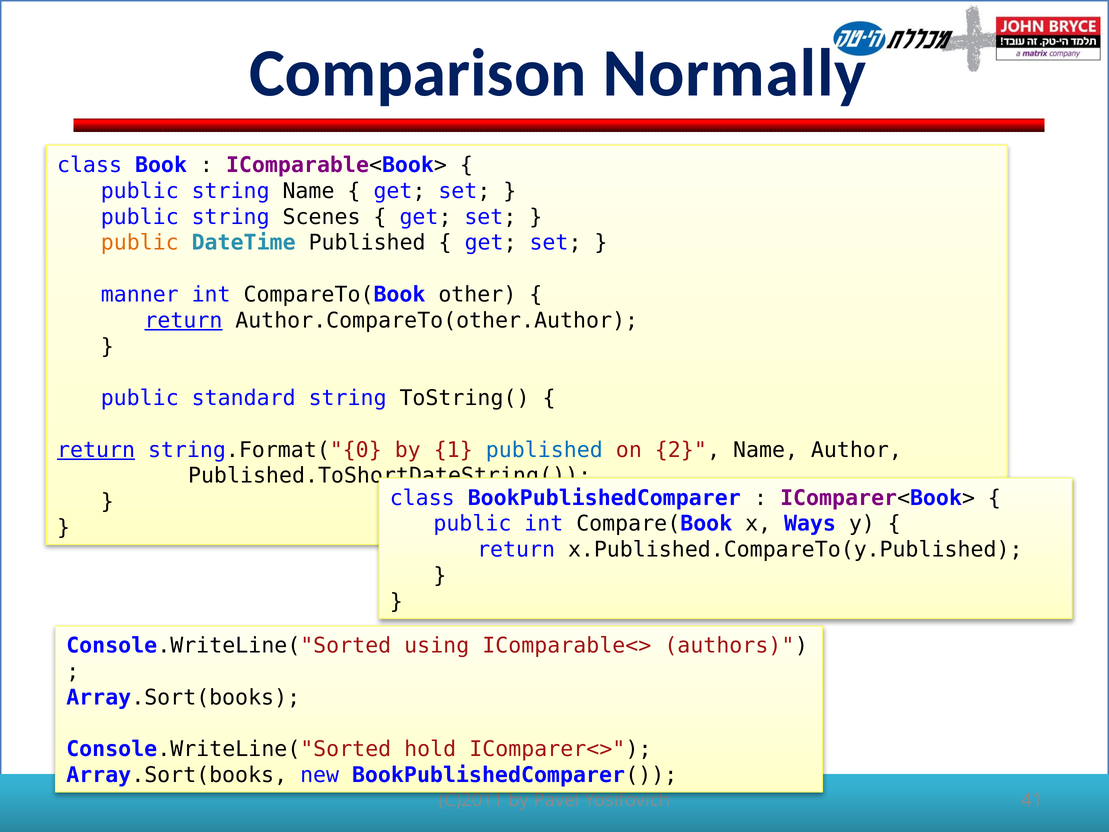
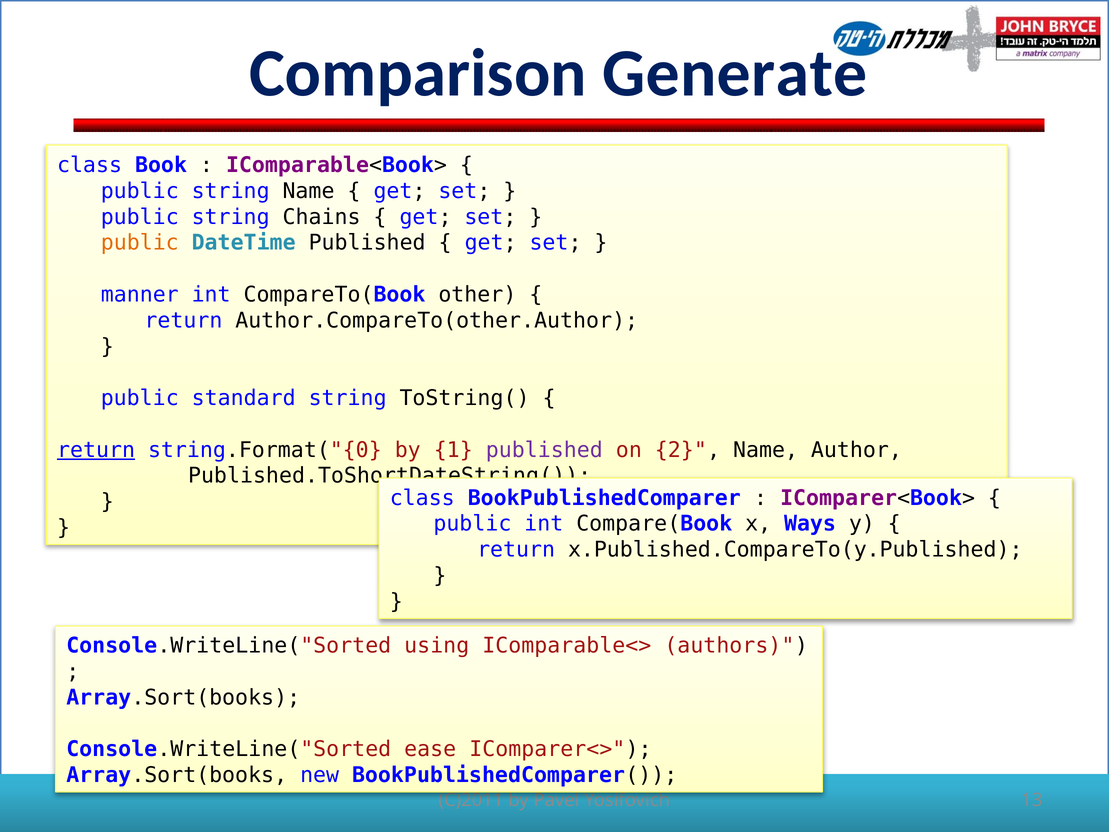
Normally: Normally -> Generate
Scenes: Scenes -> Chains
return at (183, 320) underline: present -> none
published at (544, 450) colour: blue -> purple
hold: hold -> ease
41: 41 -> 13
